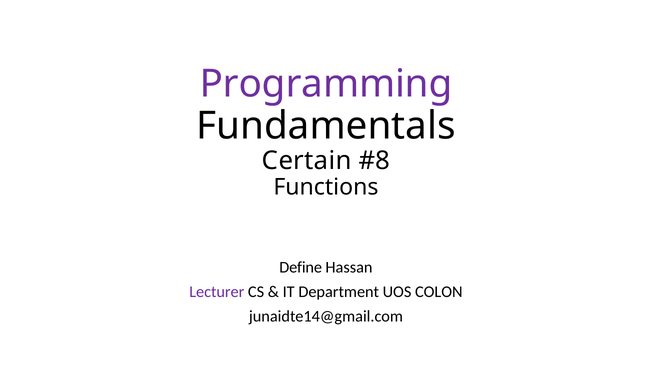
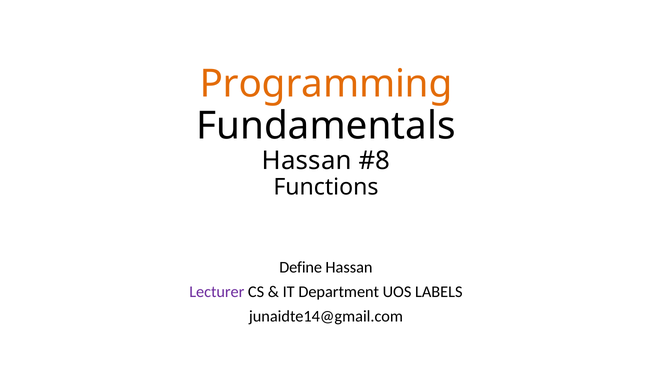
Programming colour: purple -> orange
Certain at (307, 161): Certain -> Hassan
COLON: COLON -> LABELS
